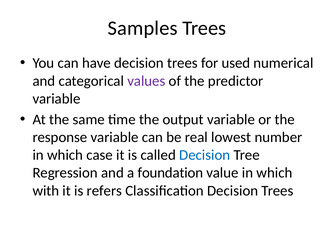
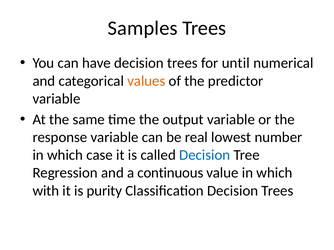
used: used -> until
values colour: purple -> orange
foundation: foundation -> continuous
refers: refers -> purity
